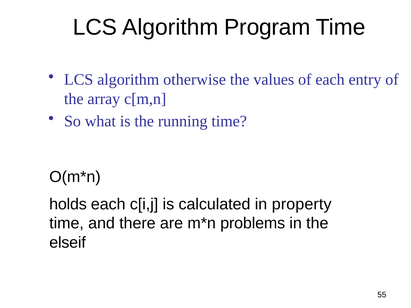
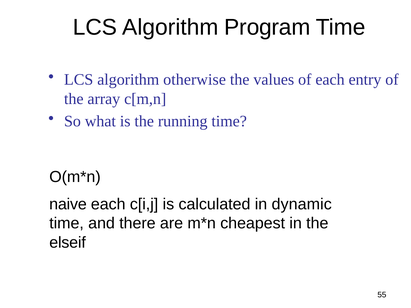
holds: holds -> naive
property: property -> dynamic
problems: problems -> cheapest
